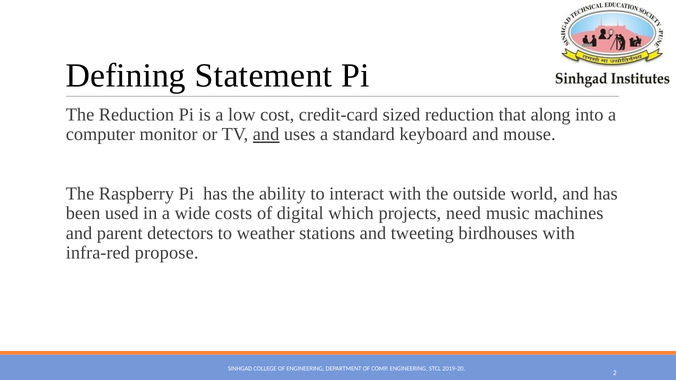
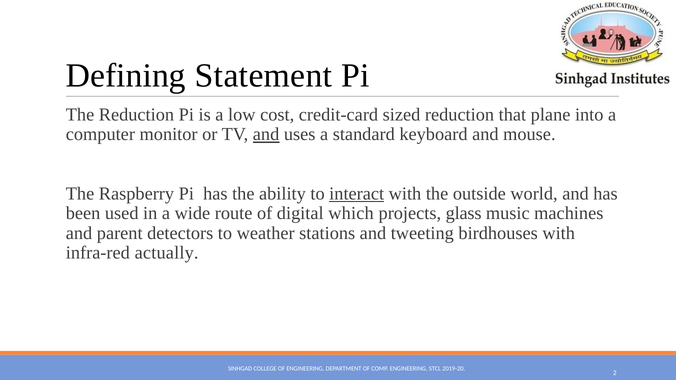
along: along -> plane
interact underline: none -> present
costs: costs -> route
need: need -> glass
propose: propose -> actually
